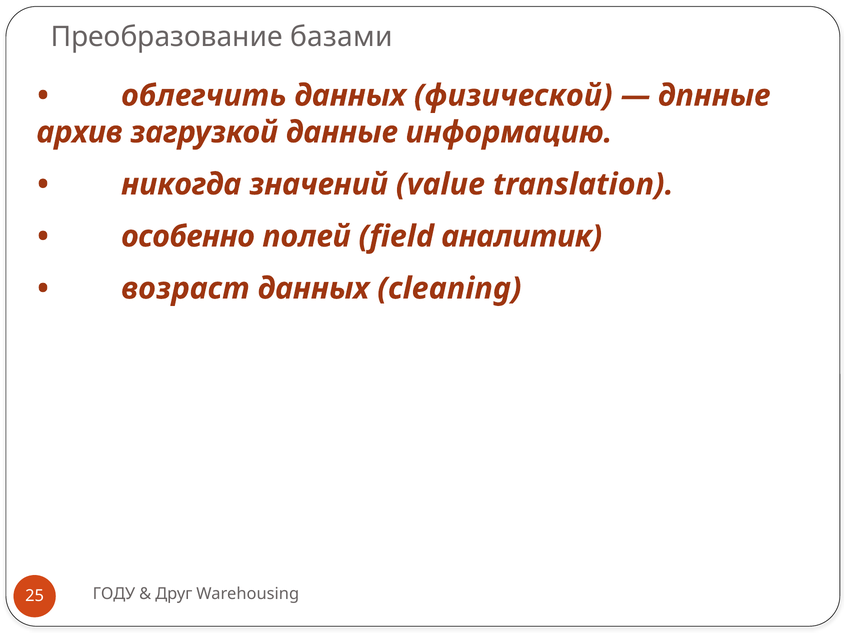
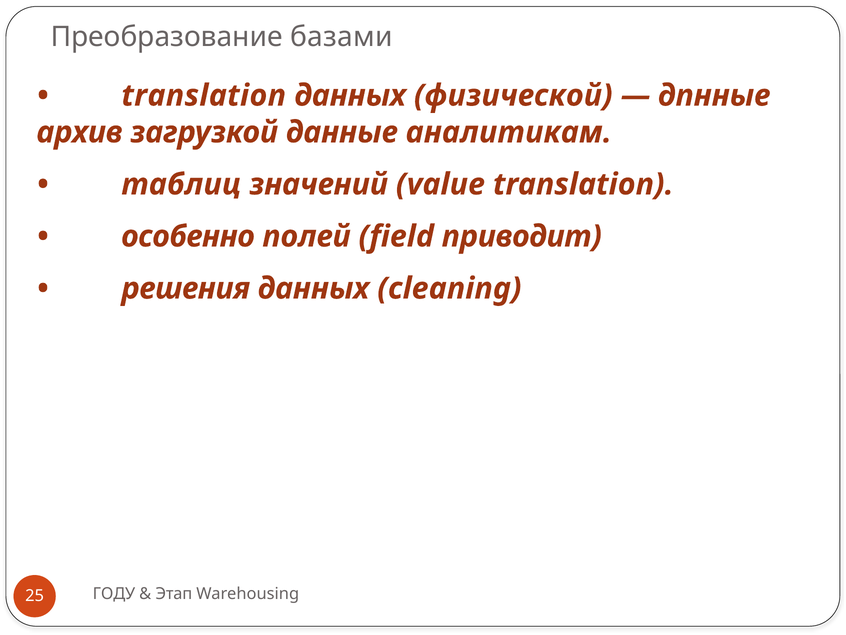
облегчить at (204, 95): облегчить -> translation
информацию: информацию -> аналитикам
никогда: никогда -> таблиц
аналитик: аналитик -> приводит
возраст: возраст -> решения
Друг: Друг -> Этап
